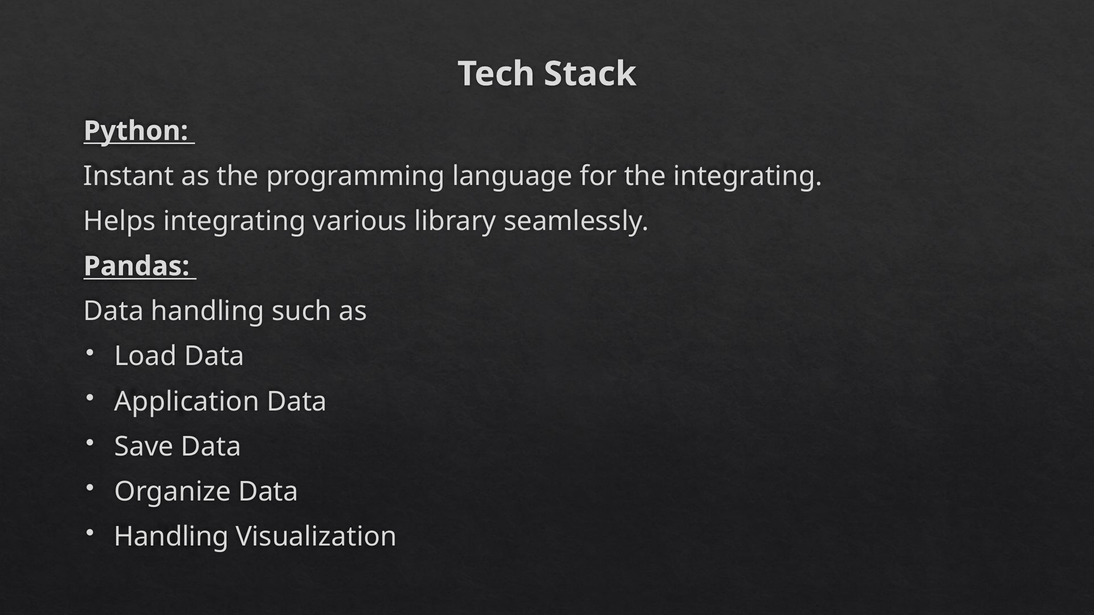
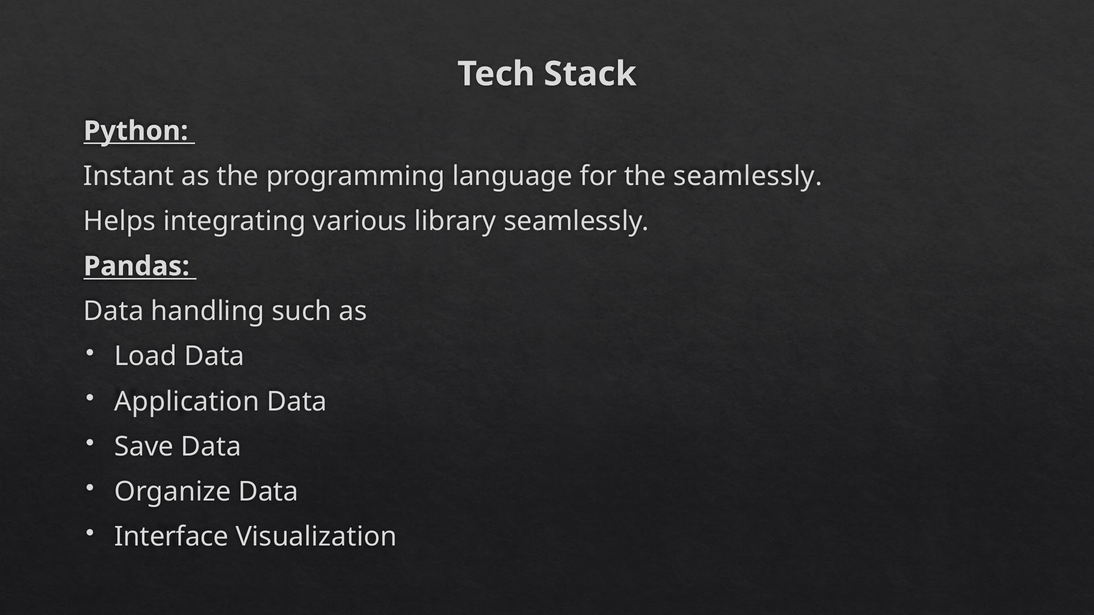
the integrating: integrating -> seamlessly
Handling at (171, 537): Handling -> Interface
